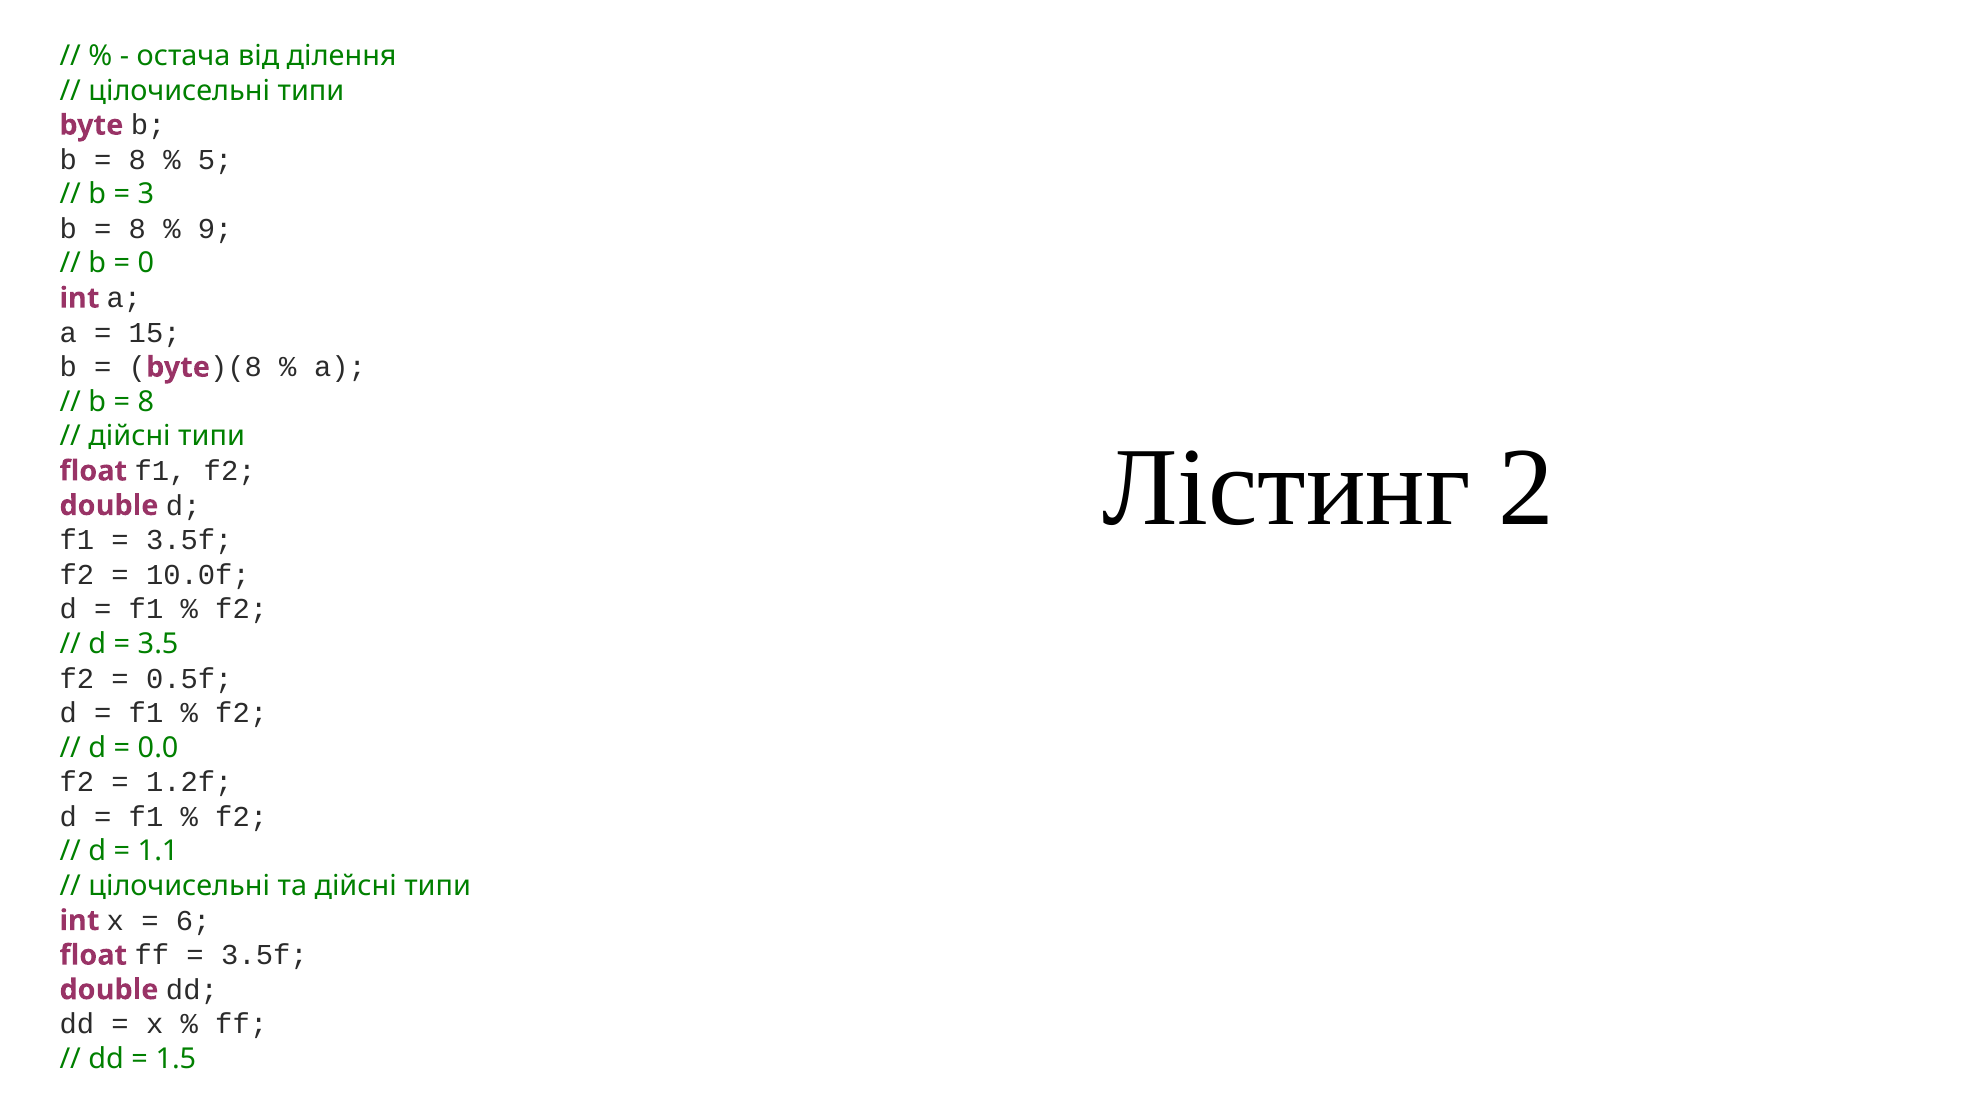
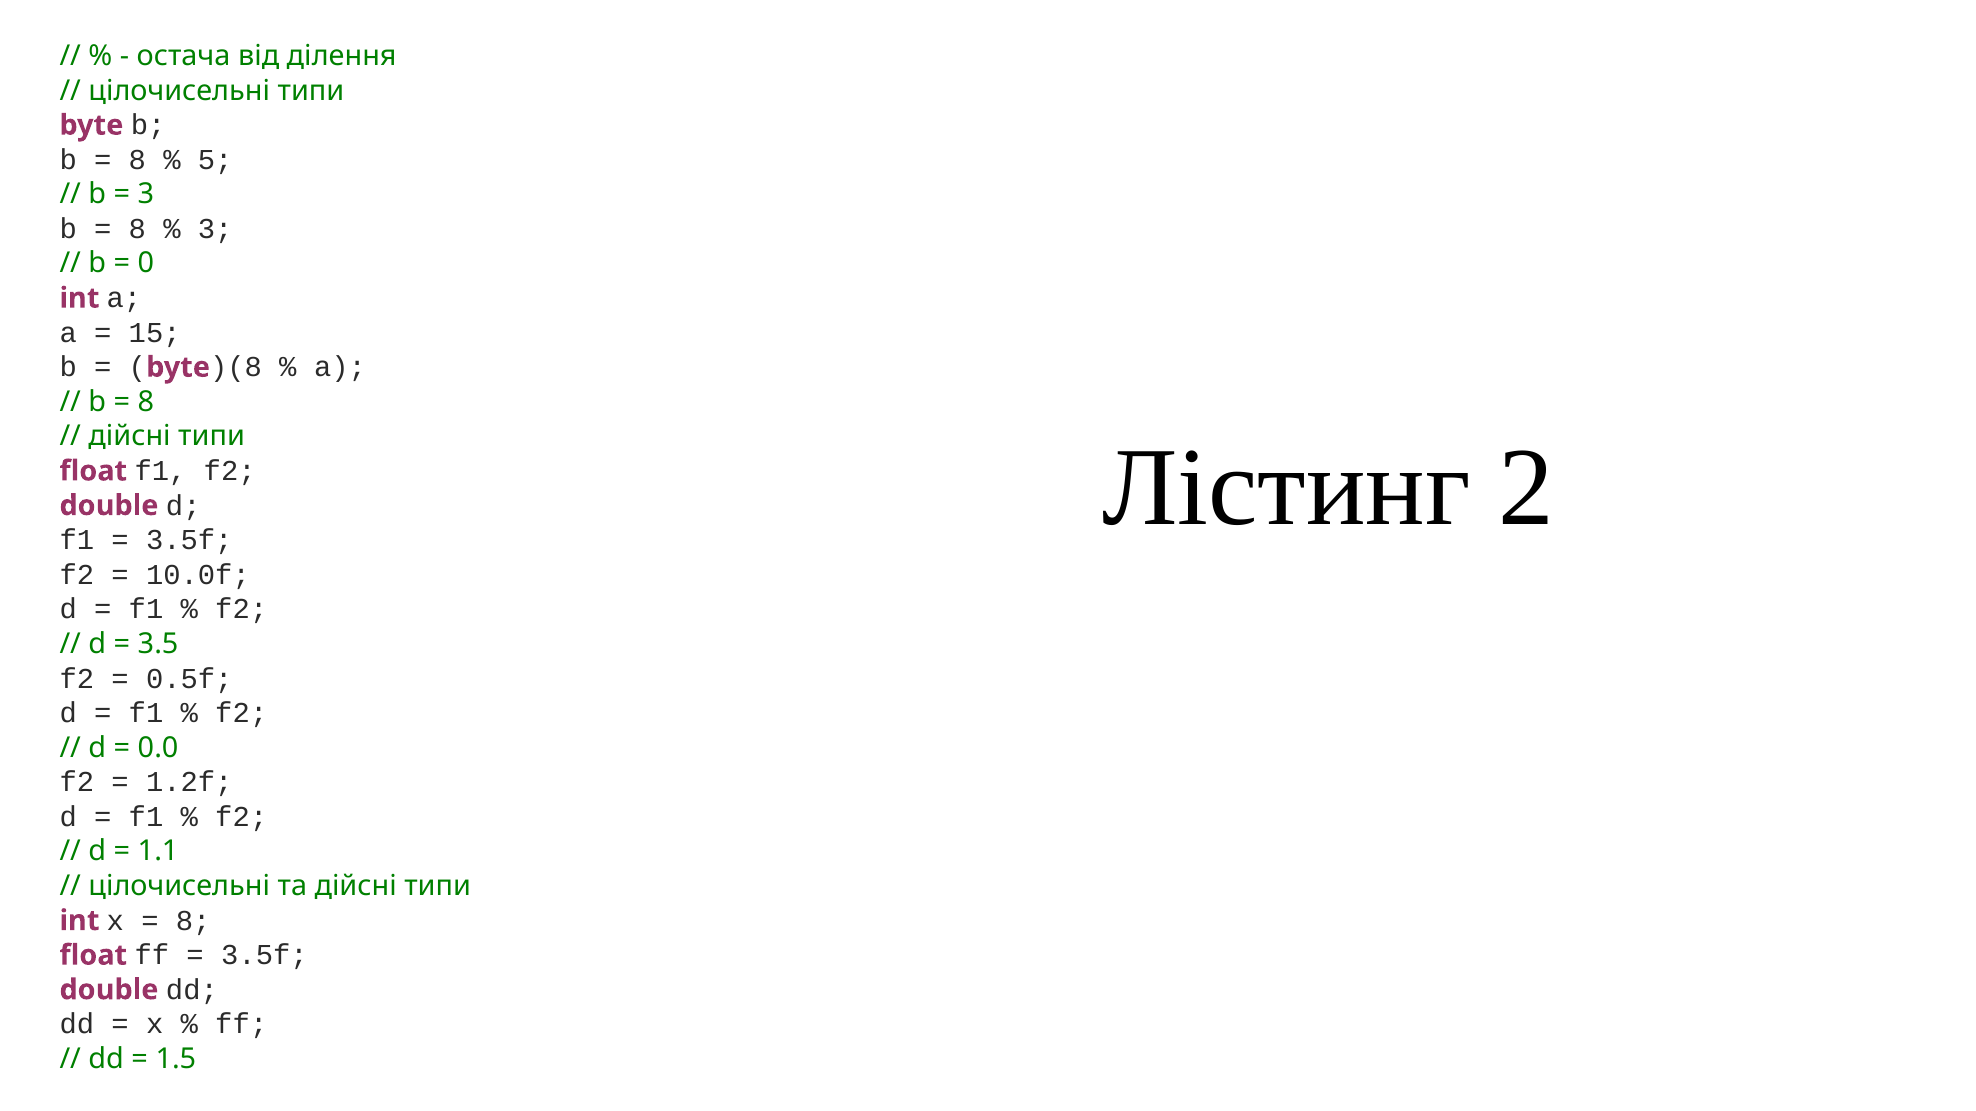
9 at (215, 229): 9 -> 3
6 at (193, 921): 6 -> 8
